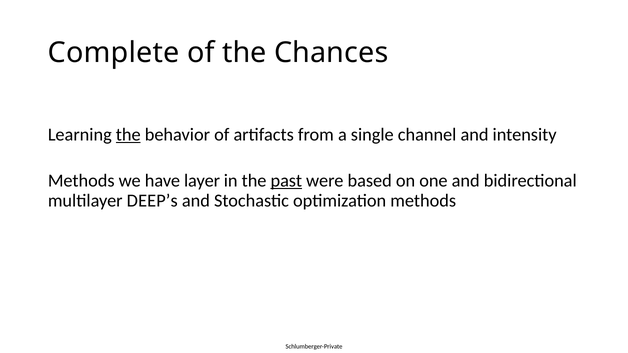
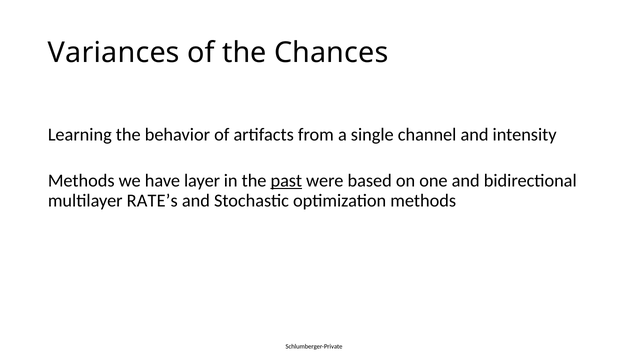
Complete: Complete -> Variances
the at (128, 135) underline: present -> none
DEEP’s: DEEP’s -> RATE’s
